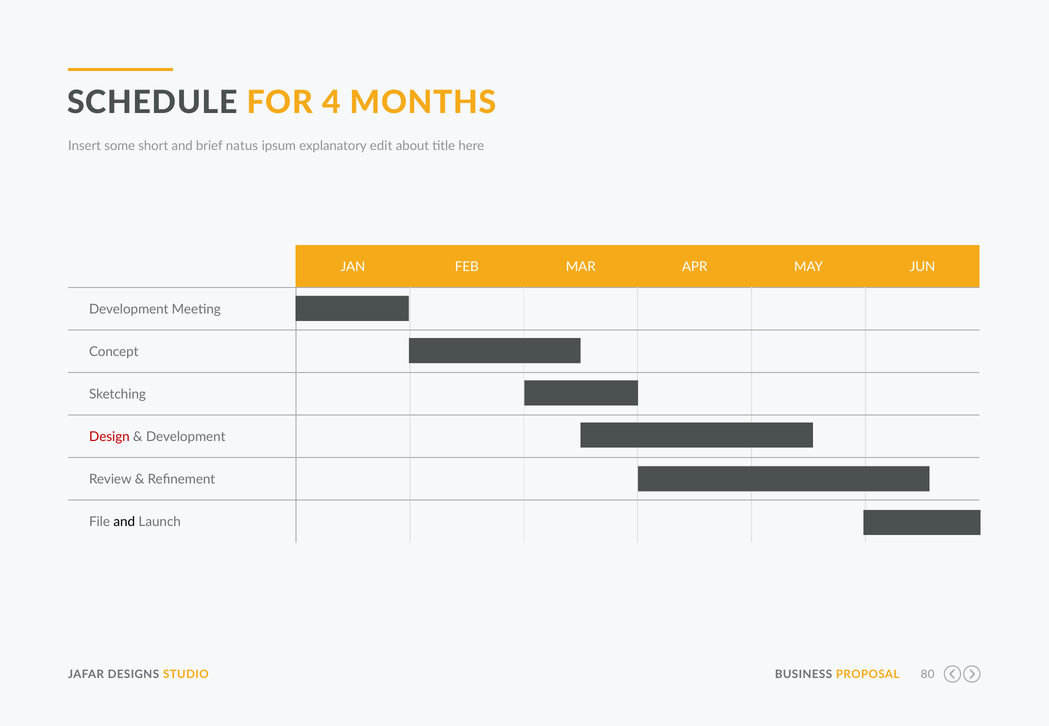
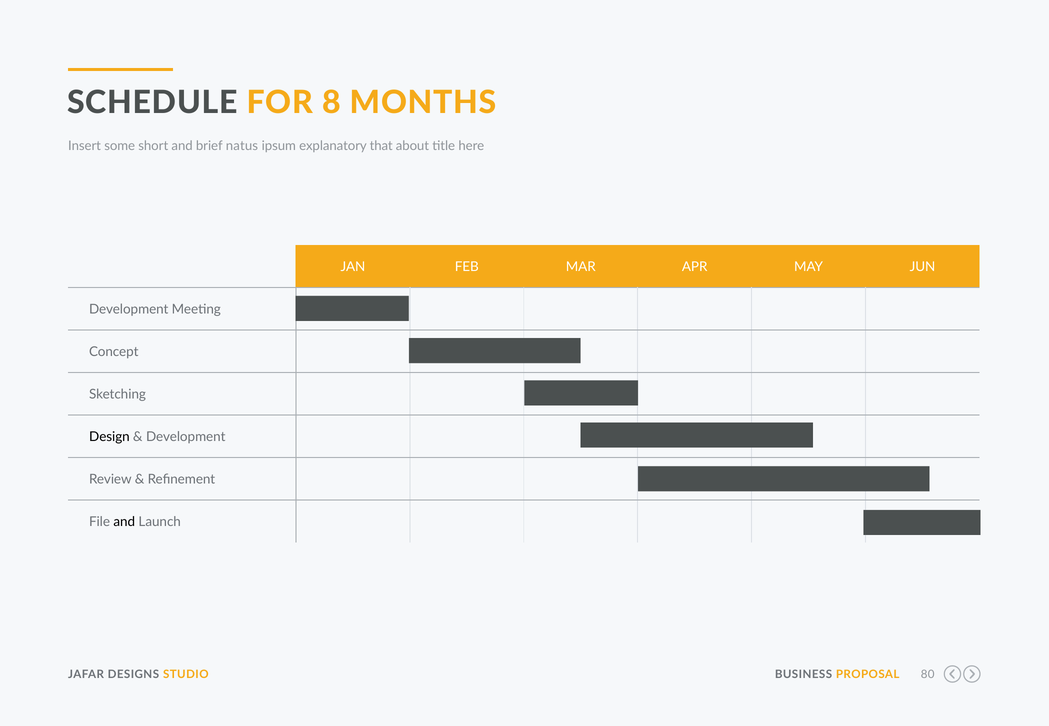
4: 4 -> 8
edit: edit -> that
Design colour: red -> black
